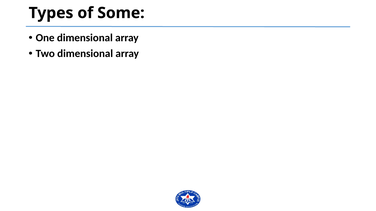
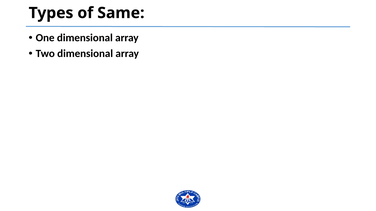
Some: Some -> Same
